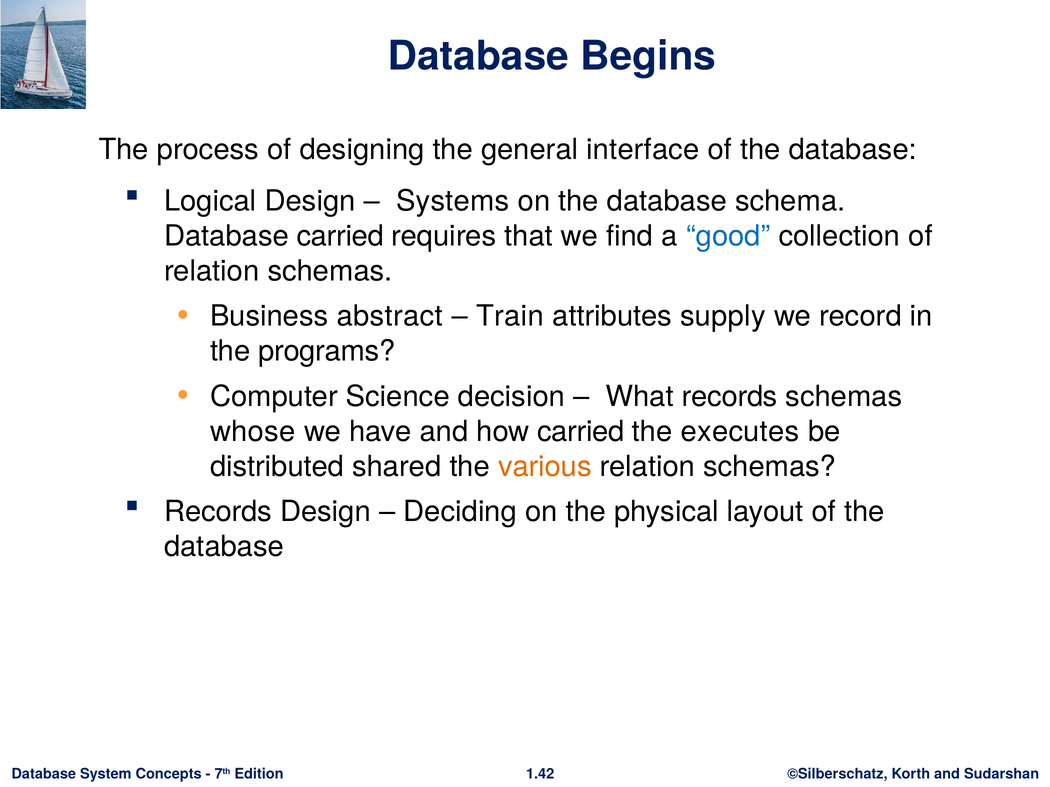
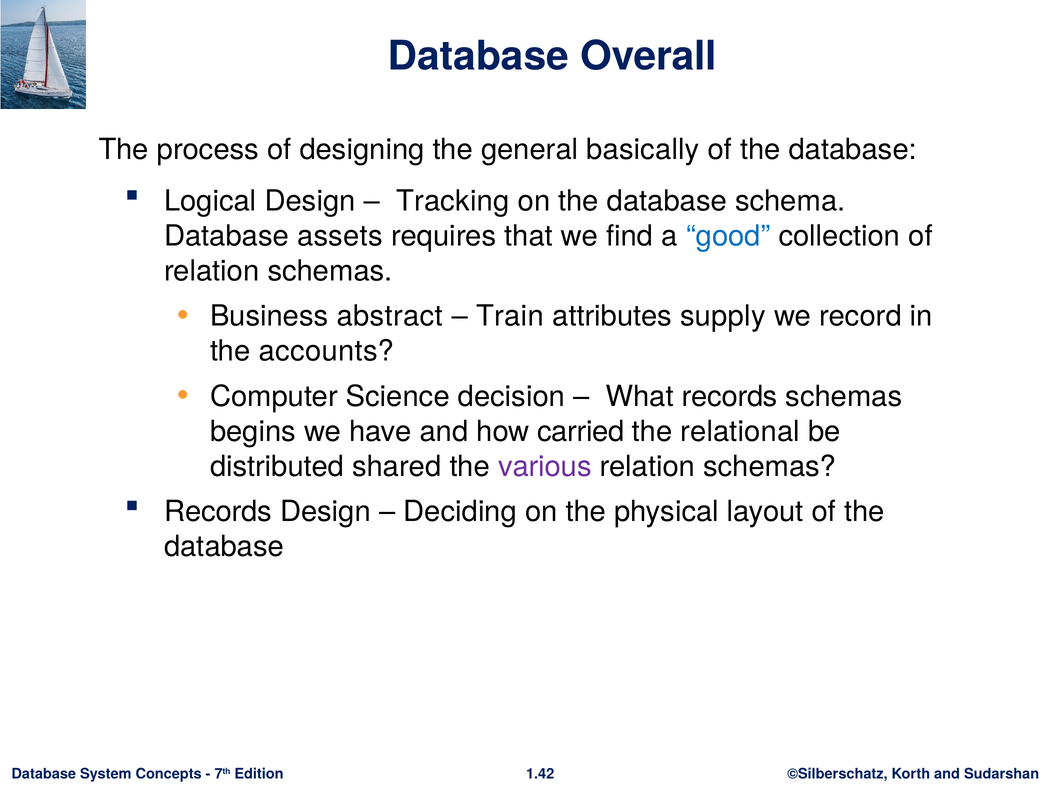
Begins: Begins -> Overall
interface: interface -> basically
Systems: Systems -> Tracking
Database carried: carried -> assets
programs: programs -> accounts
whose: whose -> begins
executes: executes -> relational
various colour: orange -> purple
